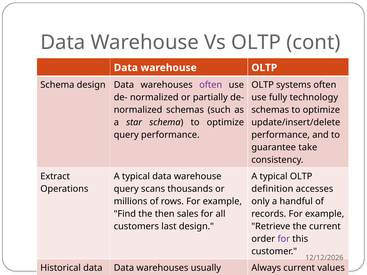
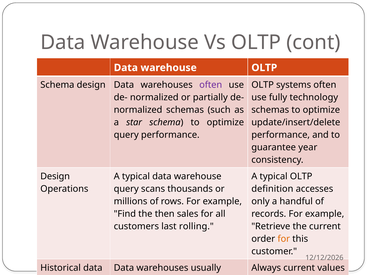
take: take -> year
Extract at (55, 177): Extract -> Design
last design: design -> rolling
for at (284, 239) colour: purple -> orange
